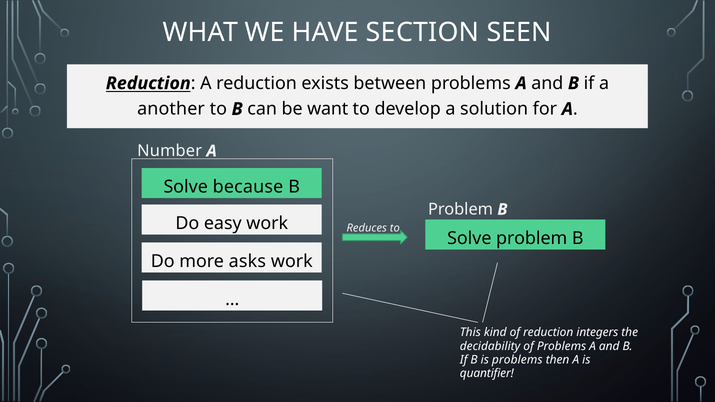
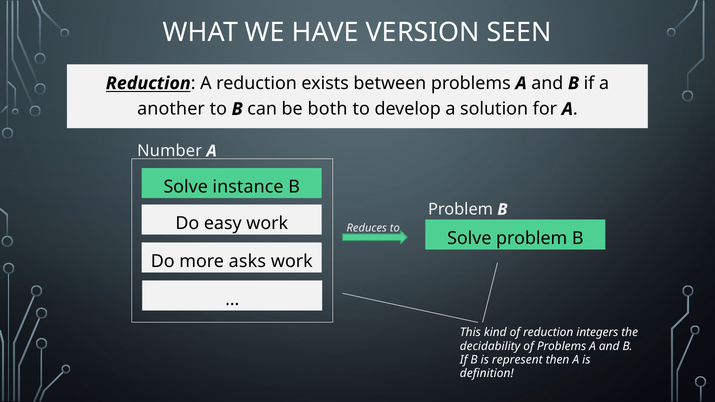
SECTION: SECTION -> VERSION
want: want -> both
because: because -> instance
is problems: problems -> represent
quantifier: quantifier -> definition
